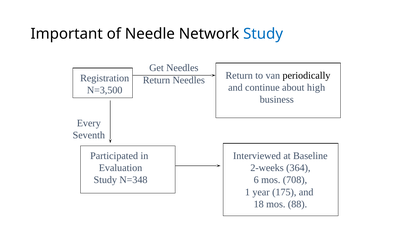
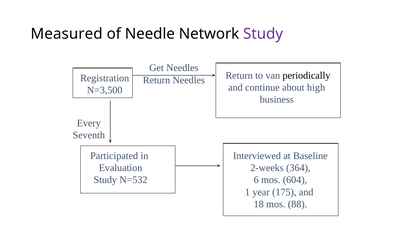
Important: Important -> Measured
Study at (263, 34) colour: blue -> purple
N=348: N=348 -> N=532
708: 708 -> 604
